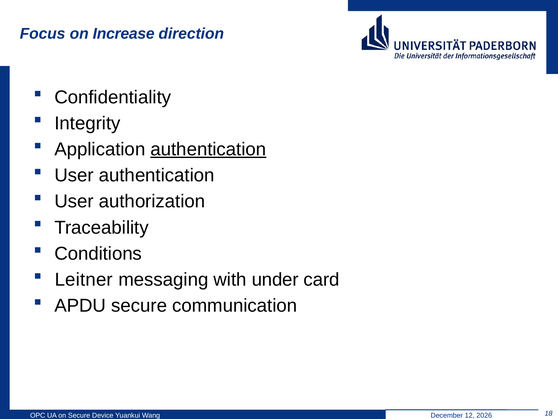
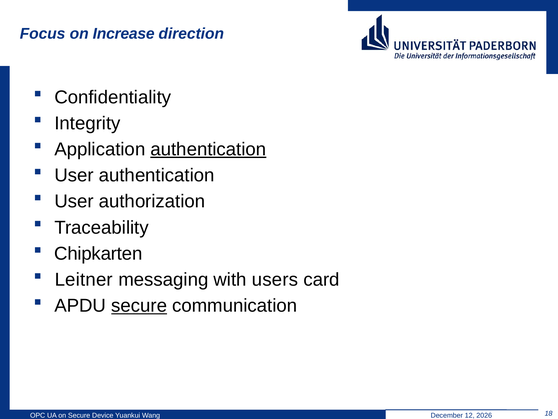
Conditions: Conditions -> Chipkarten
under: under -> users
secure at (139, 305) underline: none -> present
